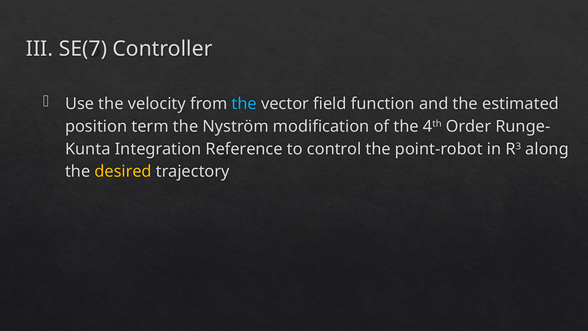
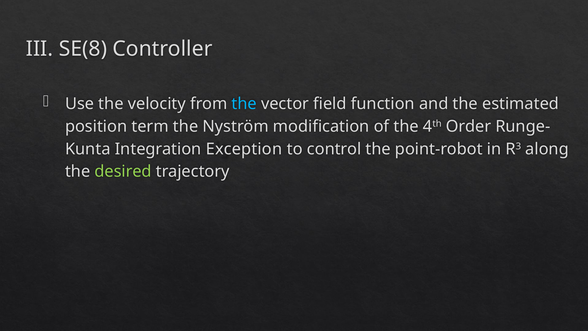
SE(7: SE(7 -> SE(8
Reference: Reference -> Exception
desired colour: yellow -> light green
